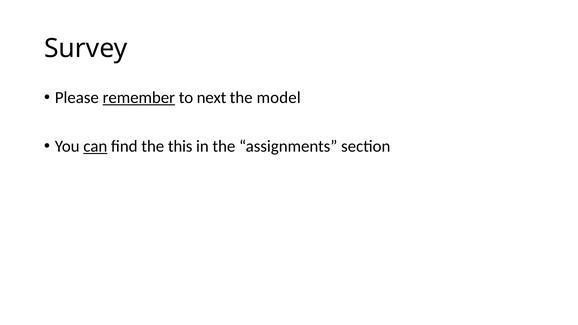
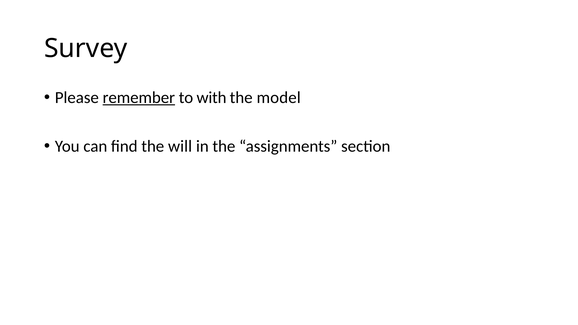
next: next -> with
can underline: present -> none
this: this -> will
